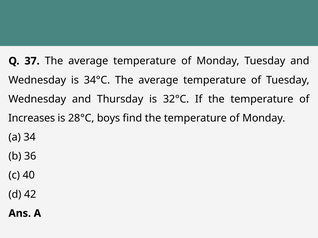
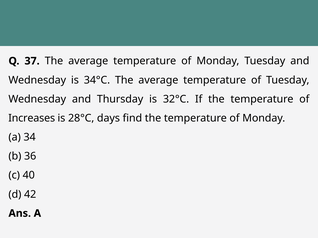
boys: boys -> days
